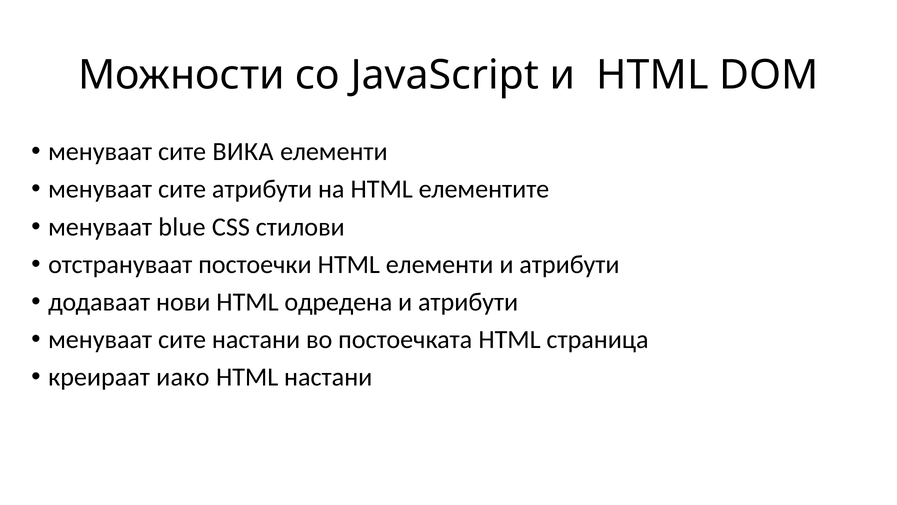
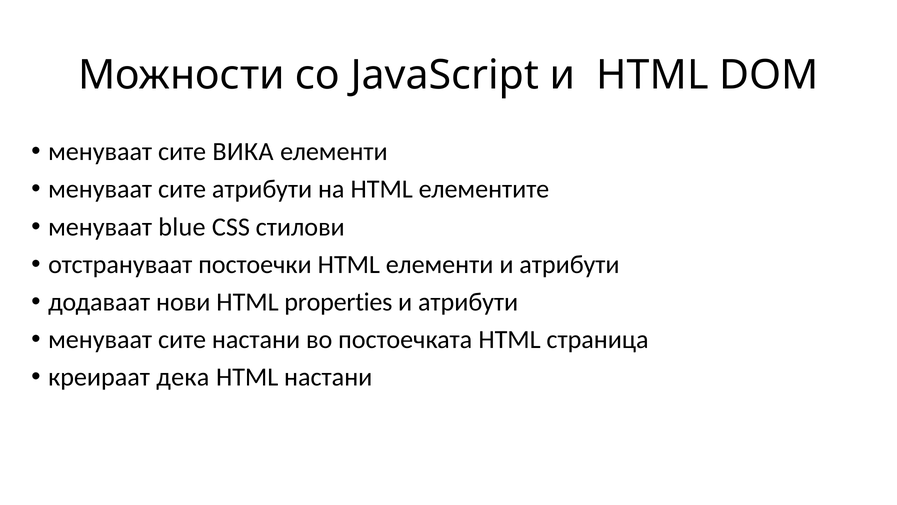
одредена: одредена -> properties
иако: иако -> дека
